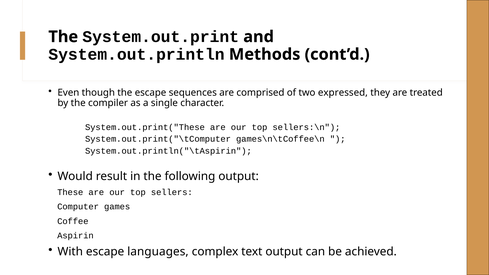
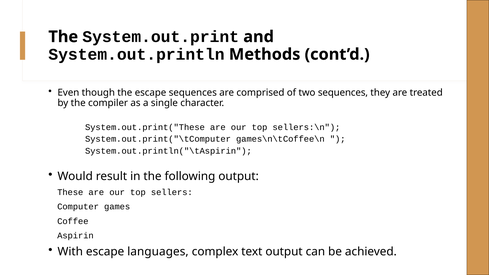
two expressed: expressed -> sequences
